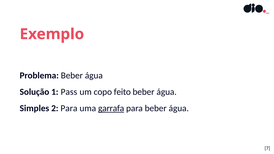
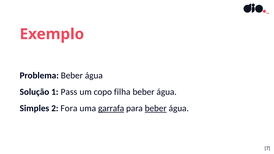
feito: feito -> filha
2 Para: Para -> Fora
beber at (156, 108) underline: none -> present
